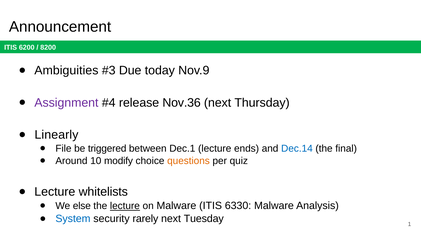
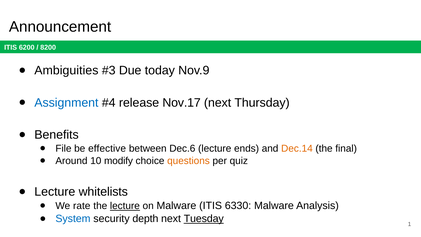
Assignment colour: purple -> blue
Nov.36: Nov.36 -> Nov.17
Linearly: Linearly -> Benefits
triggered: triggered -> effective
Dec.1: Dec.1 -> Dec.6
Dec.14 colour: blue -> orange
else: else -> rate
rarely: rarely -> depth
Tuesday underline: none -> present
